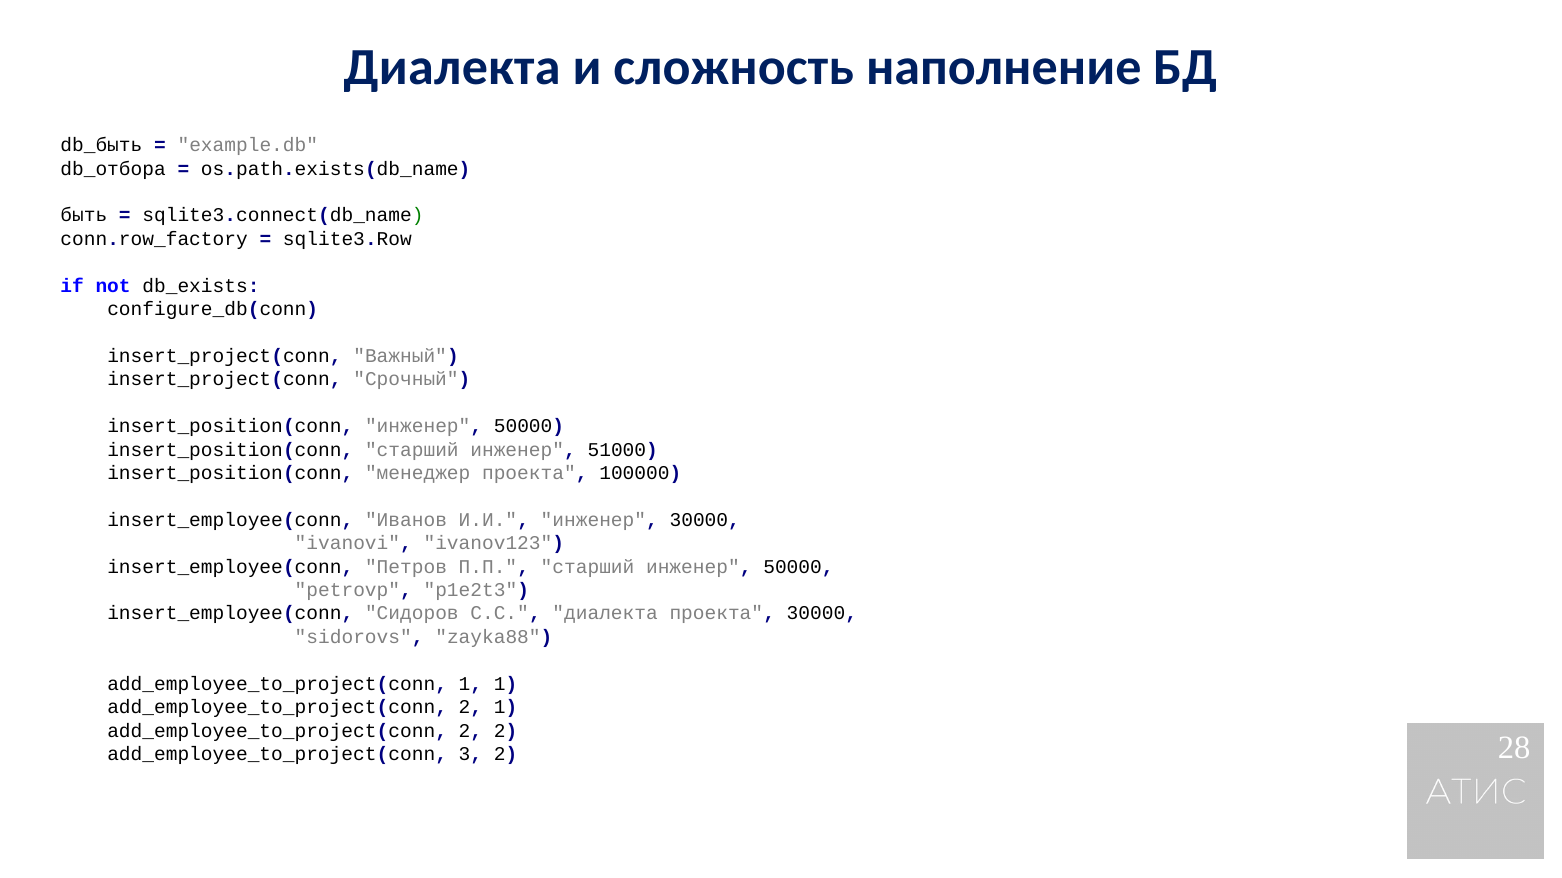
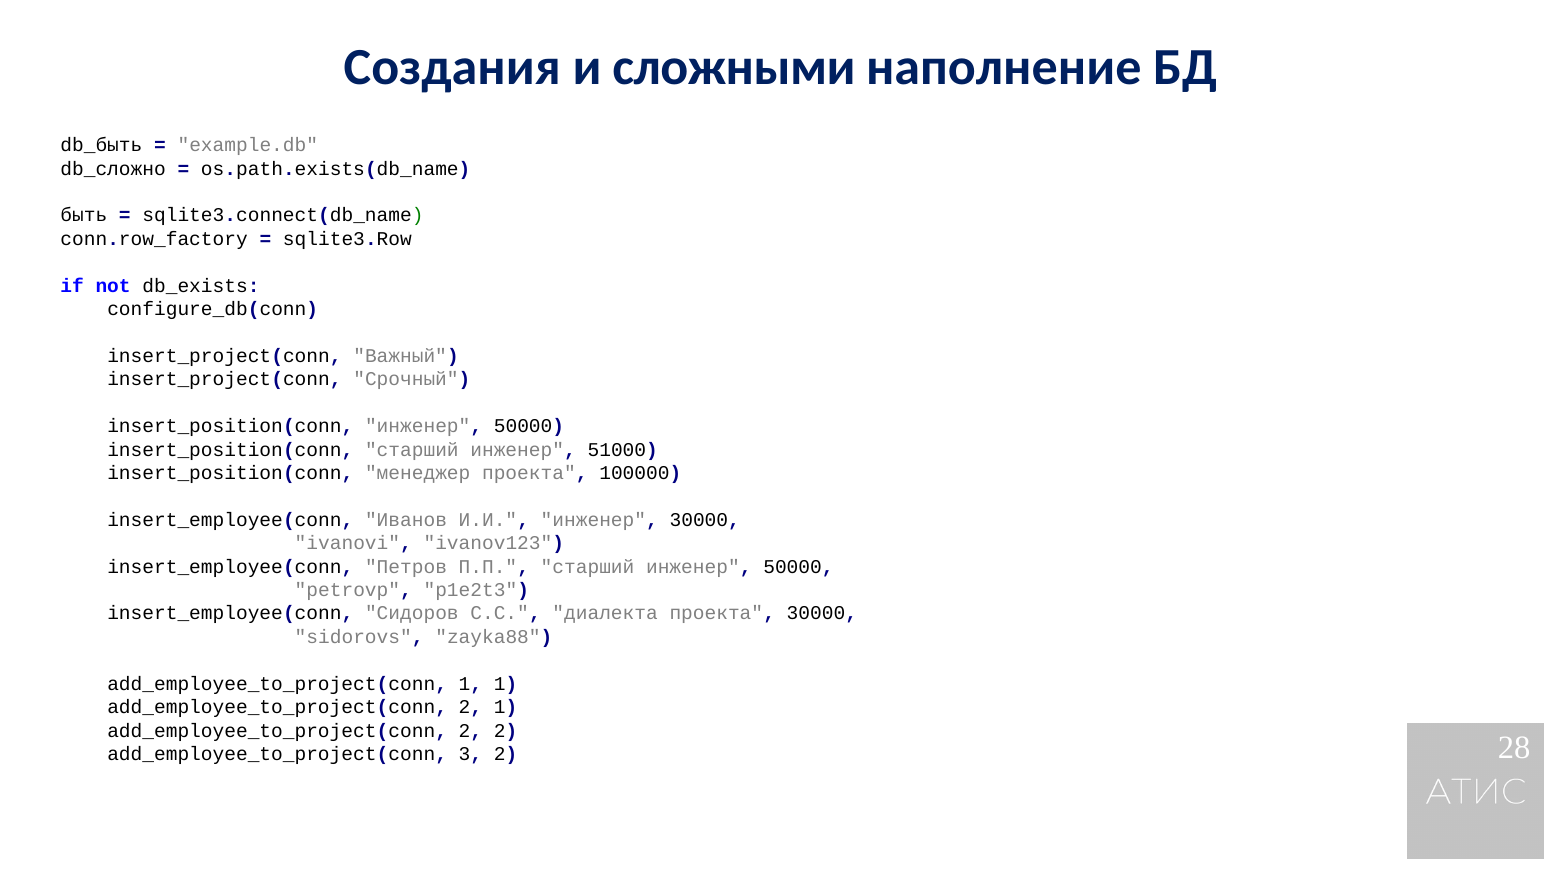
Диалекта at (452, 67): Диалекта -> Создания
сложность: сложность -> сложными
db_отбора: db_отбора -> db_сложно
